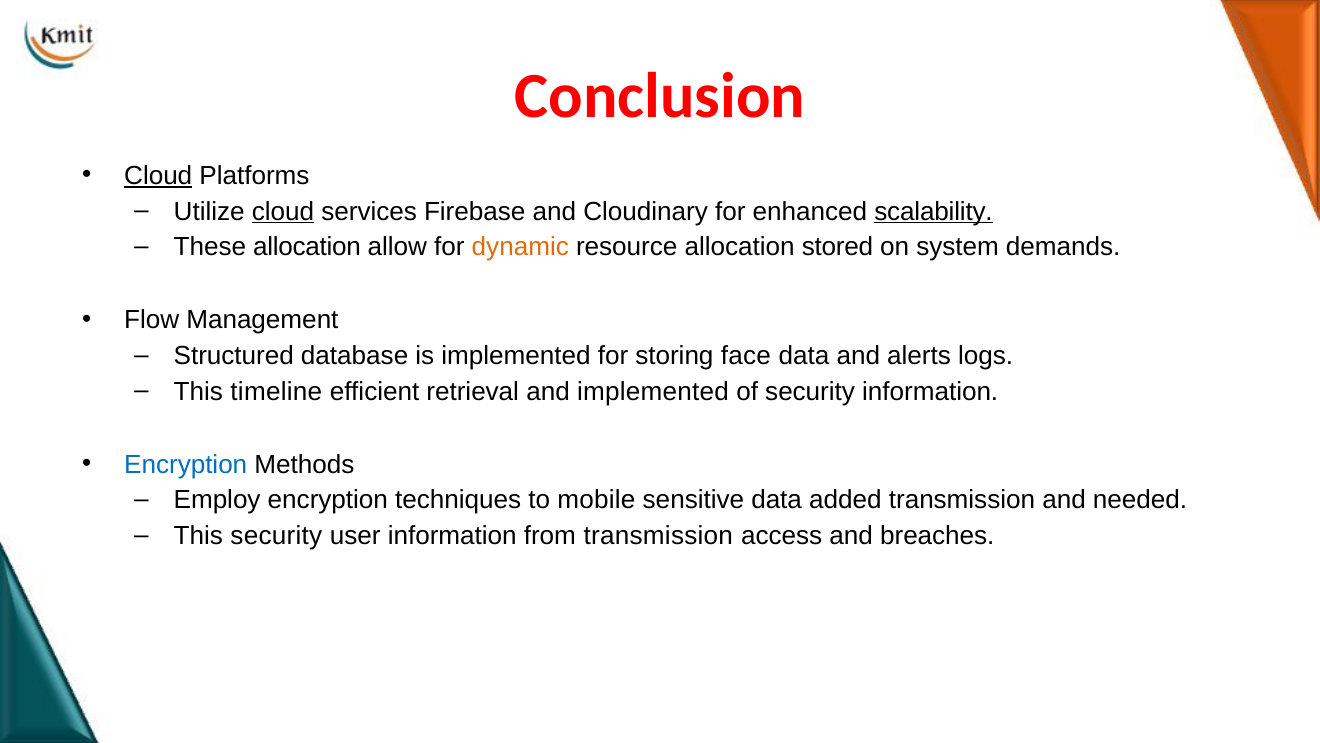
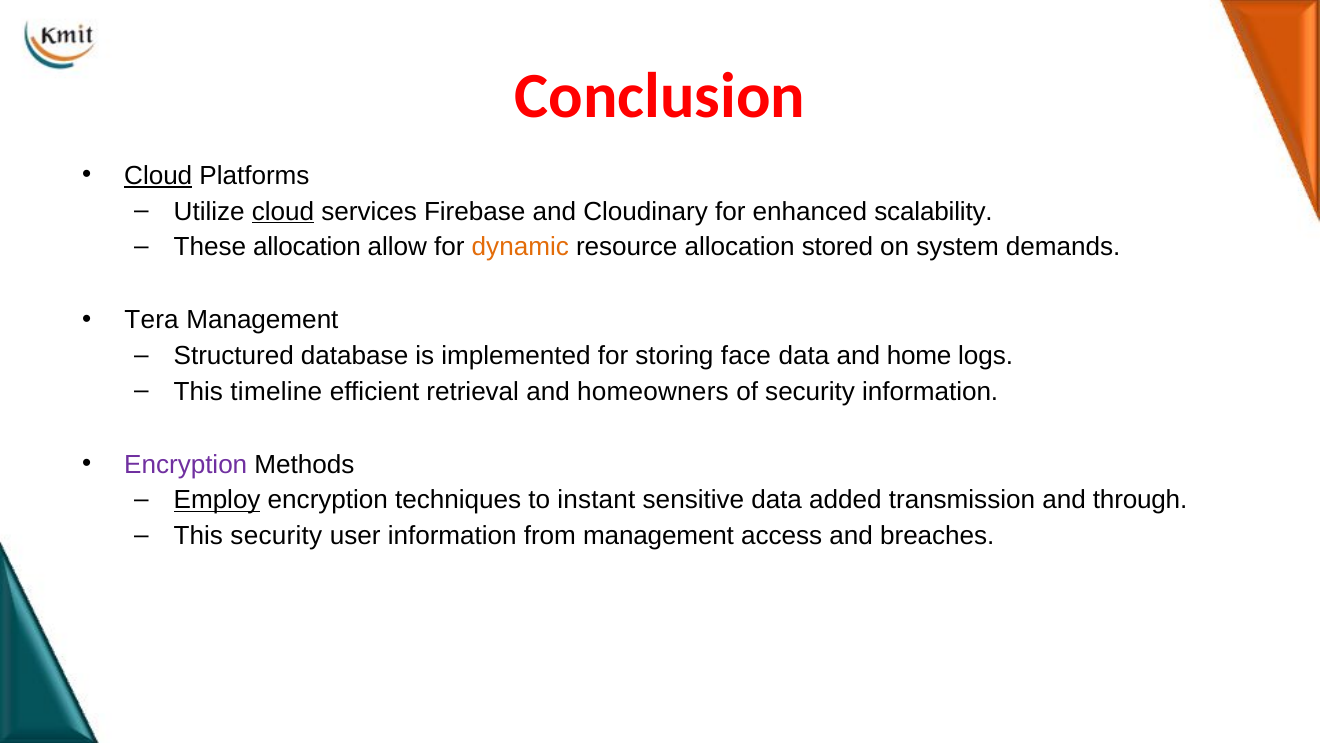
scalability underline: present -> none
Flow: Flow -> Tera
alerts: alerts -> home
and implemented: implemented -> homeowners
Encryption at (186, 464) colour: blue -> purple
Employ underline: none -> present
mobile: mobile -> instant
needed: needed -> through
from transmission: transmission -> management
